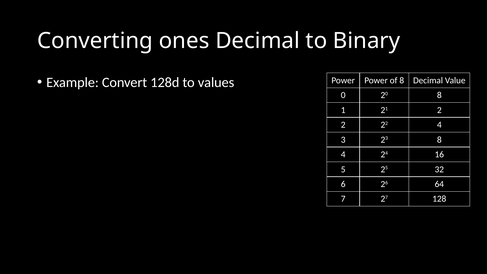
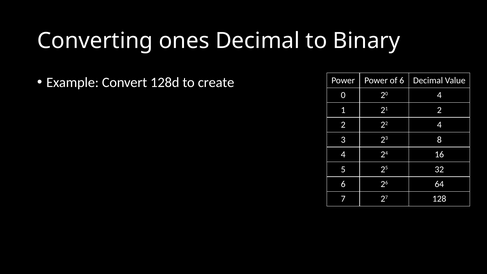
values: values -> create
of 8: 8 -> 6
20 8: 8 -> 4
